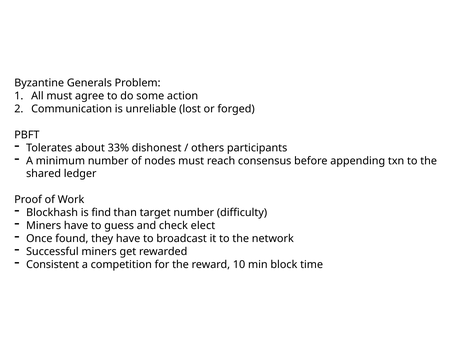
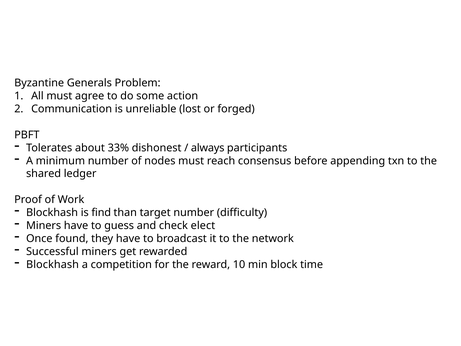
others: others -> always
Consistent at (53, 264): Consistent -> Blockhash
